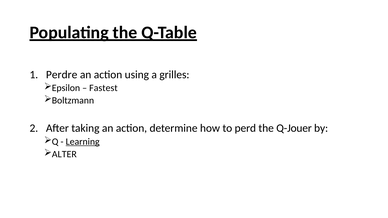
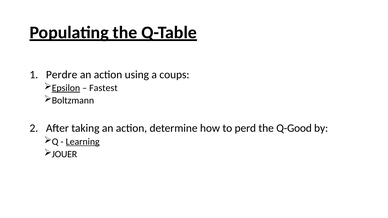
grilles: grilles -> coups
Epsilon underline: none -> present
Q-Jouer: Q-Jouer -> Q-Good
ALTER: ALTER -> JOUER
